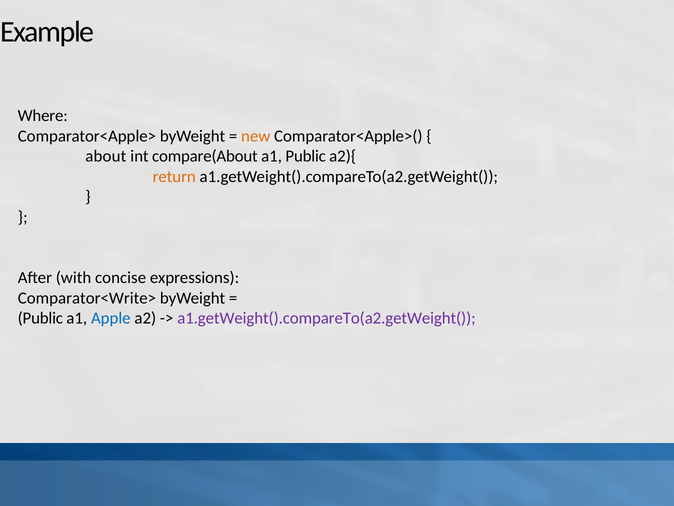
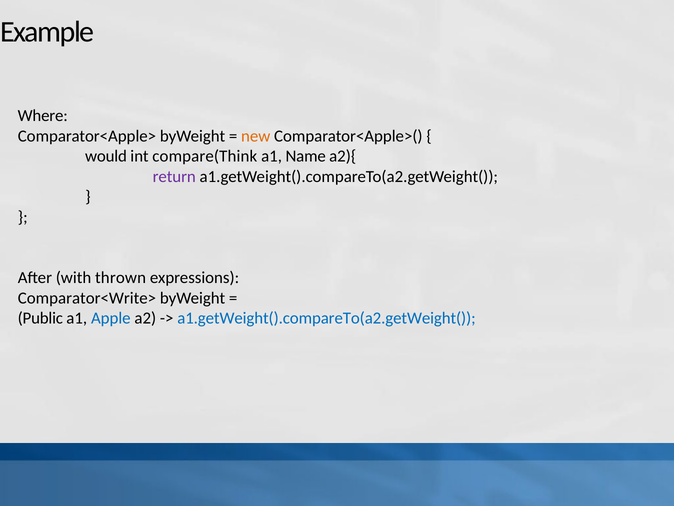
about: about -> would
compare(About: compare(About -> compare(Think
a1 Public: Public -> Name
return colour: orange -> purple
concise: concise -> thrown
a1.getWeight().compareTo(a2.getWeight( at (326, 318) colour: purple -> blue
